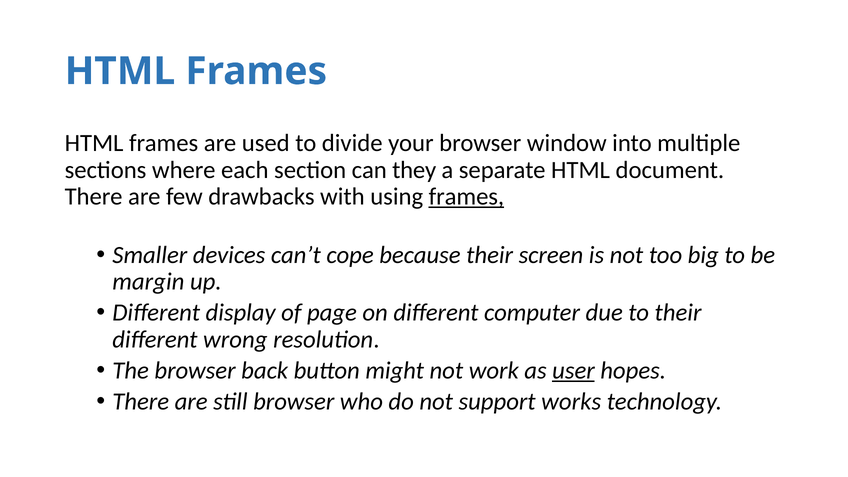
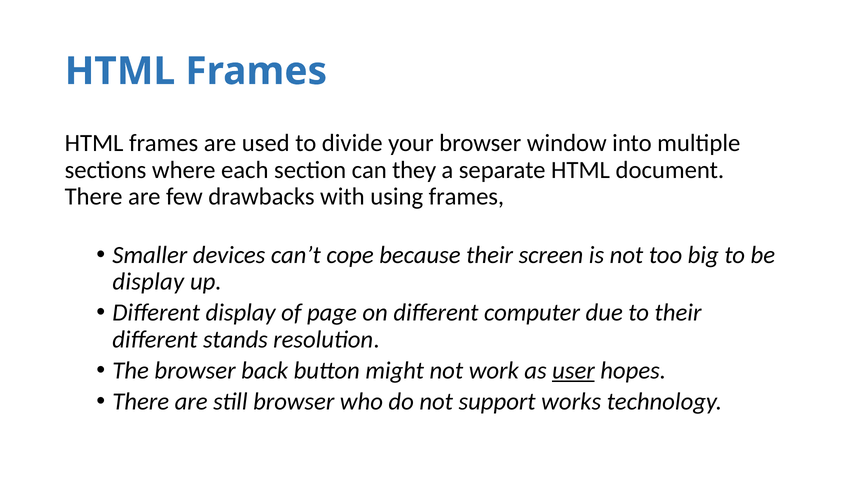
frames at (466, 197) underline: present -> none
margin at (148, 282): margin -> display
wrong: wrong -> stands
